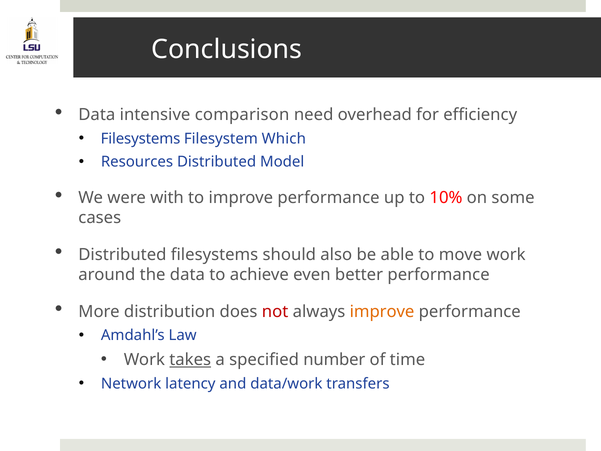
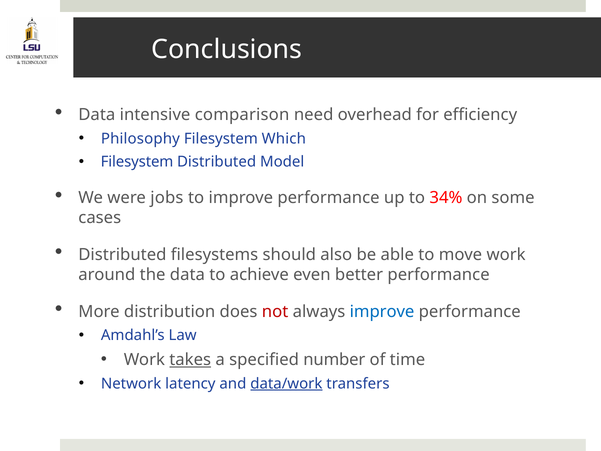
Filesystems at (141, 139): Filesystems -> Philosophy
Resources at (137, 162): Resources -> Filesystem
with: with -> jobs
10%: 10% -> 34%
improve at (382, 311) colour: orange -> blue
data/work underline: none -> present
